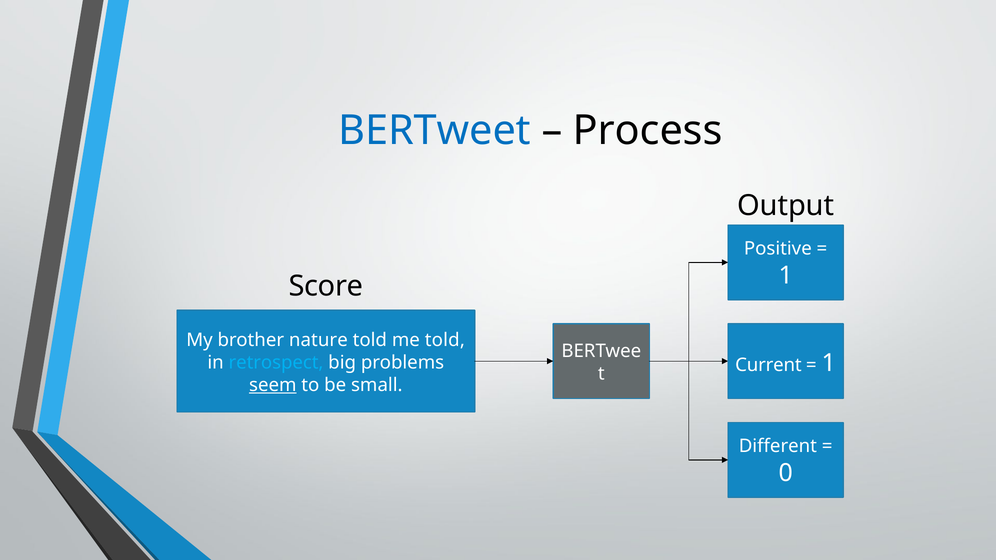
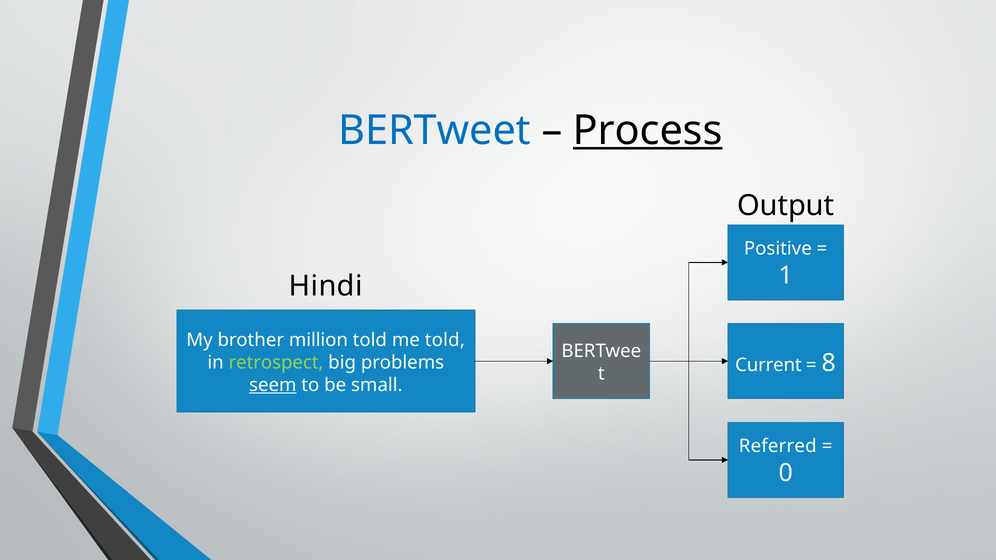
Process underline: none -> present
Score: Score -> Hindi
nature: nature -> million
retrospect colour: light blue -> light green
1 at (829, 363): 1 -> 8
Different: Different -> Referred
